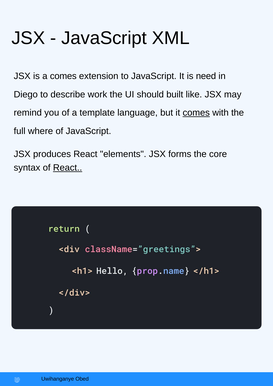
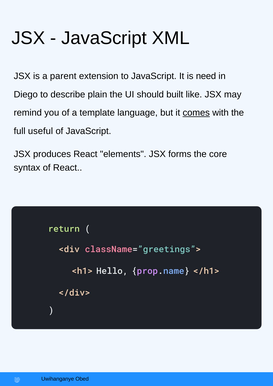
a comes: comes -> parent
work: work -> plain
where: where -> useful
React at (68, 168) underline: present -> none
